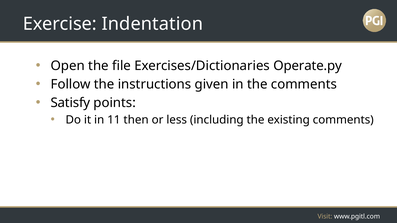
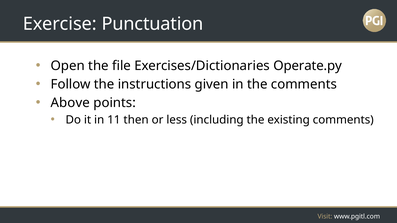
Indentation: Indentation -> Punctuation
Satisfy: Satisfy -> Above
